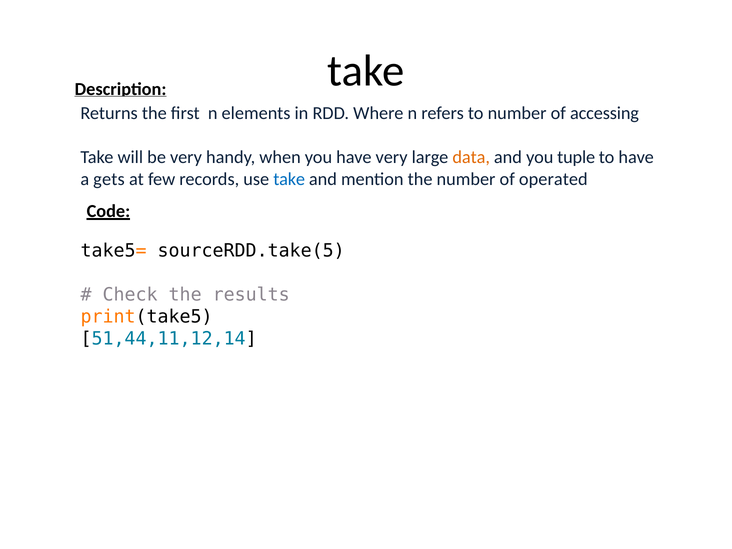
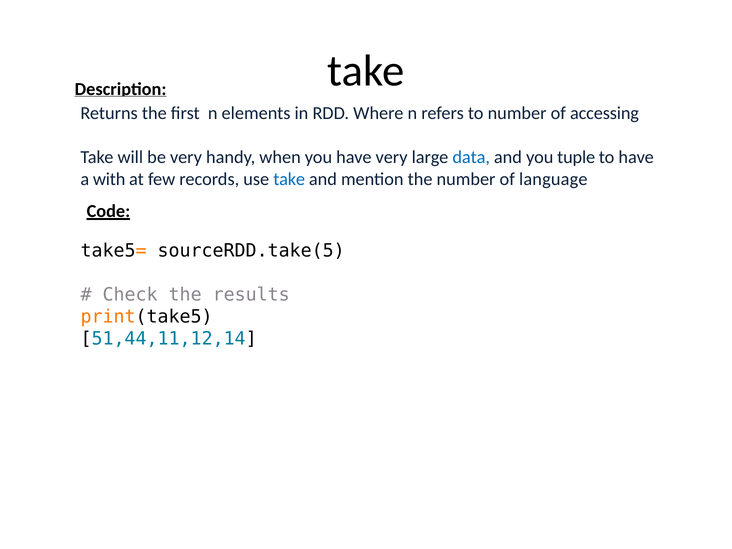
data colour: orange -> blue
gets: gets -> with
operated: operated -> language
